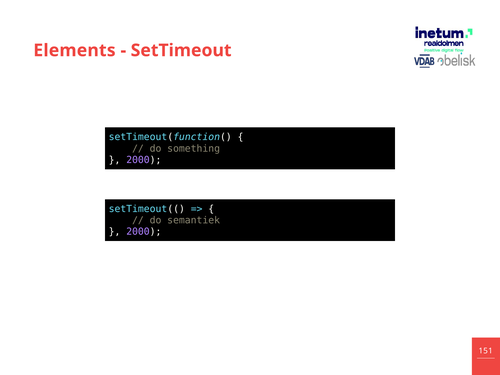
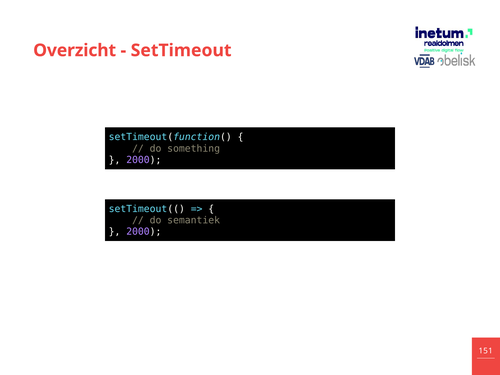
Elements: Elements -> Overzicht
